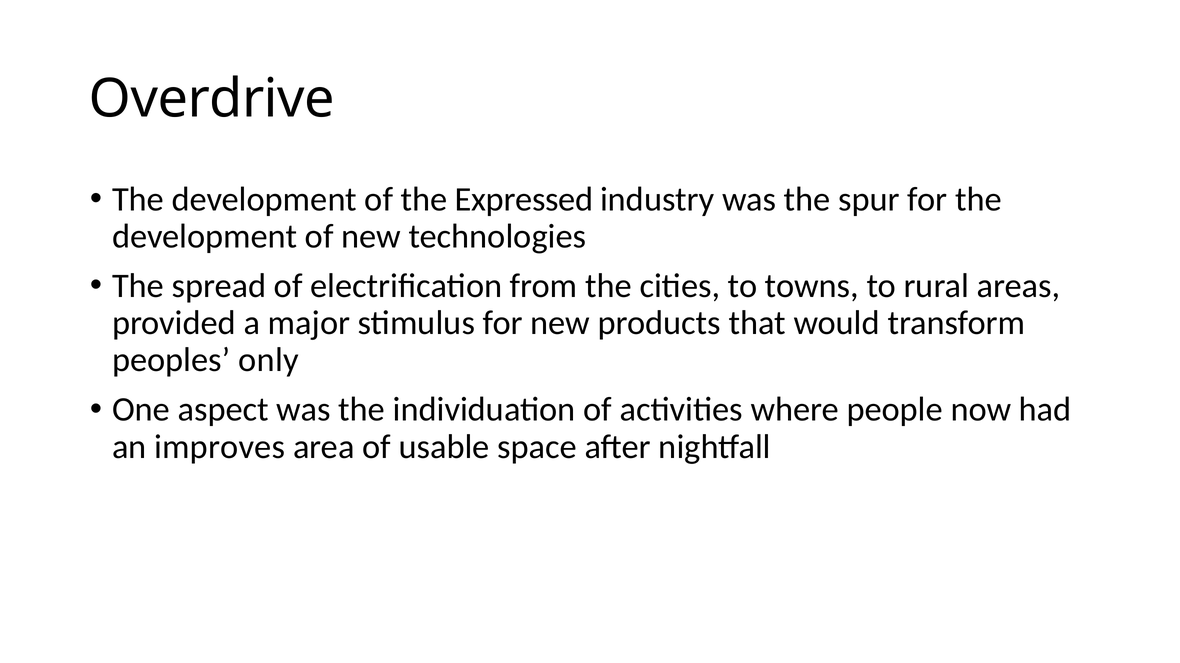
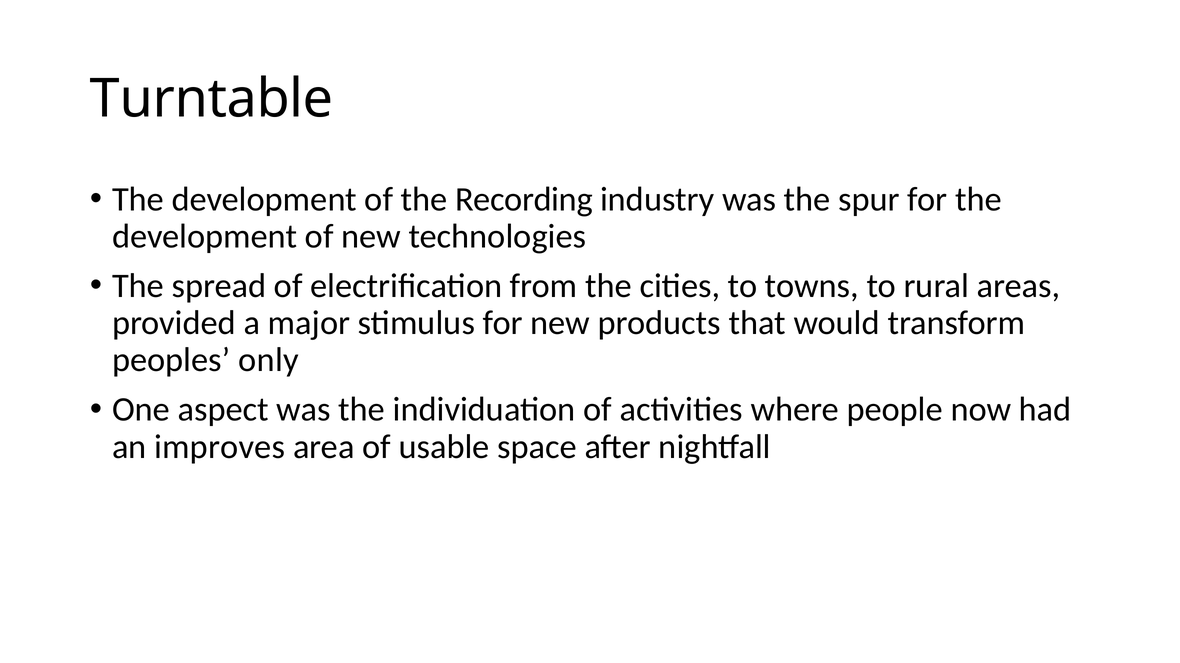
Overdrive: Overdrive -> Turntable
Expressed: Expressed -> Recording
